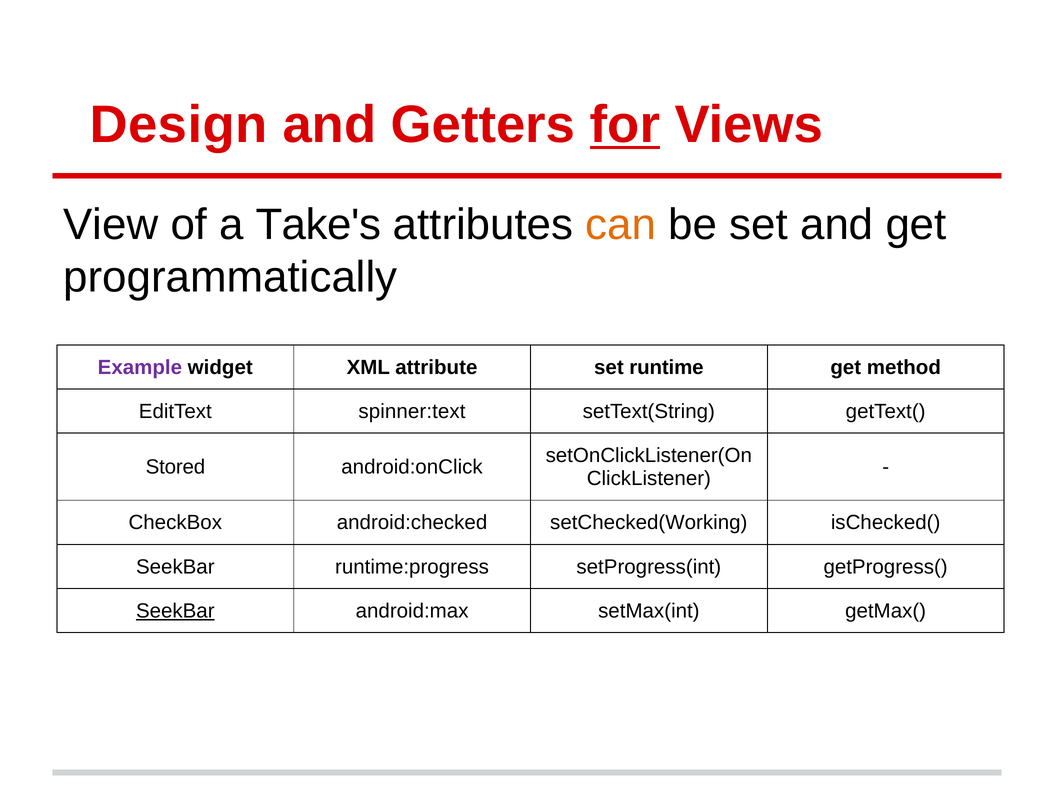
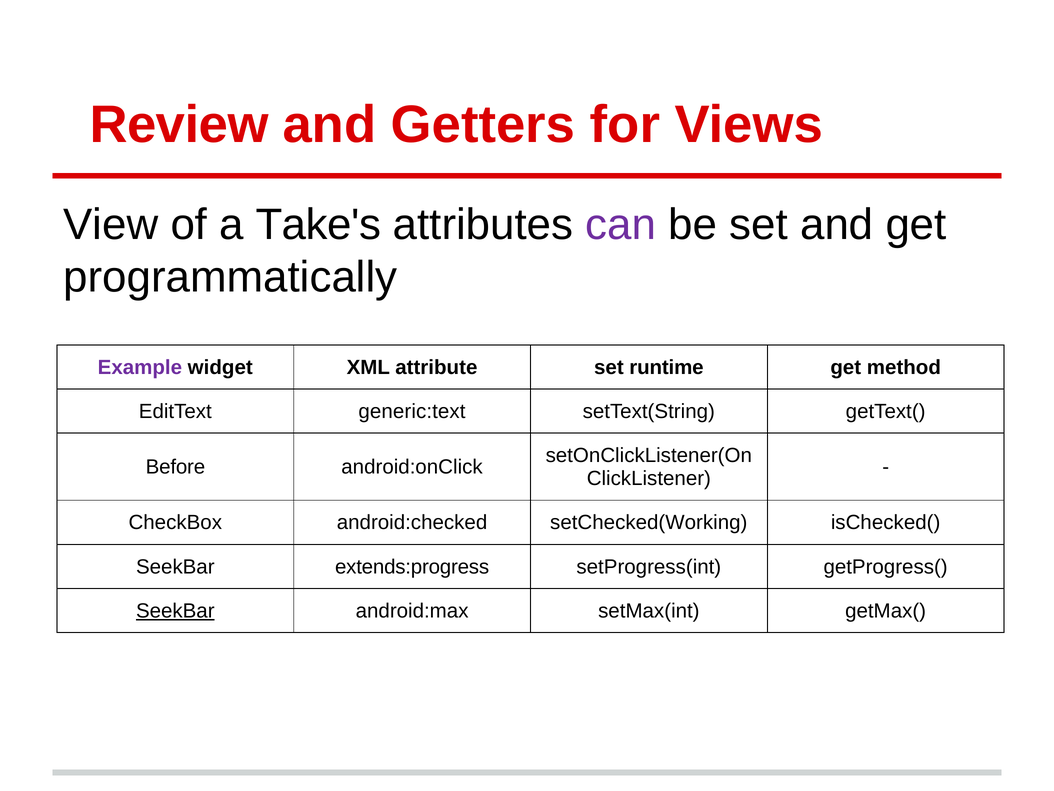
Design: Design -> Review
for underline: present -> none
can colour: orange -> purple
spinner:text: spinner:text -> generic:text
Stored: Stored -> Before
runtime:progress: runtime:progress -> extends:progress
